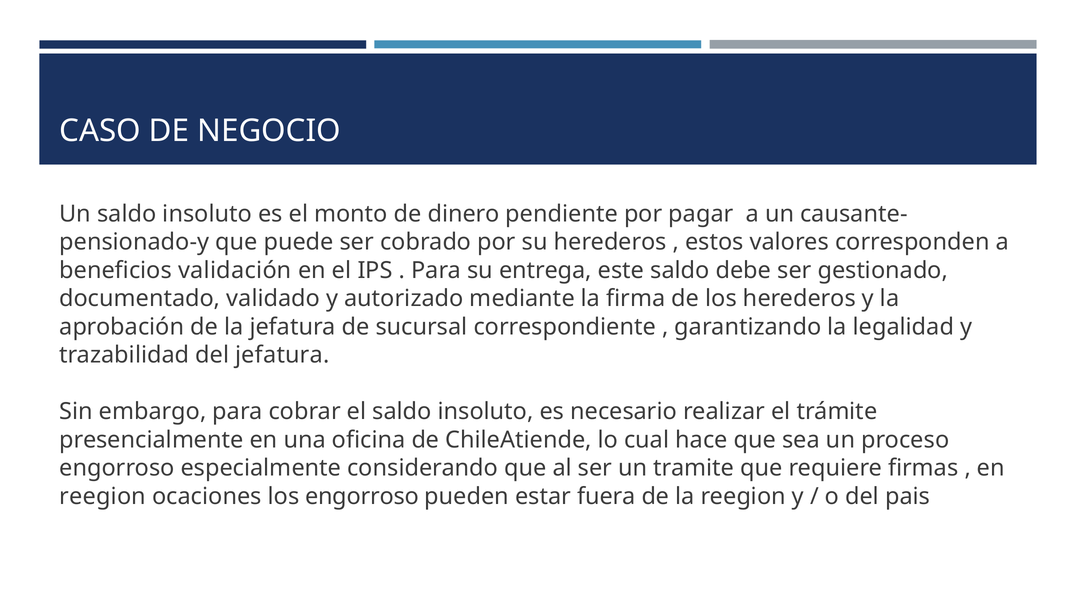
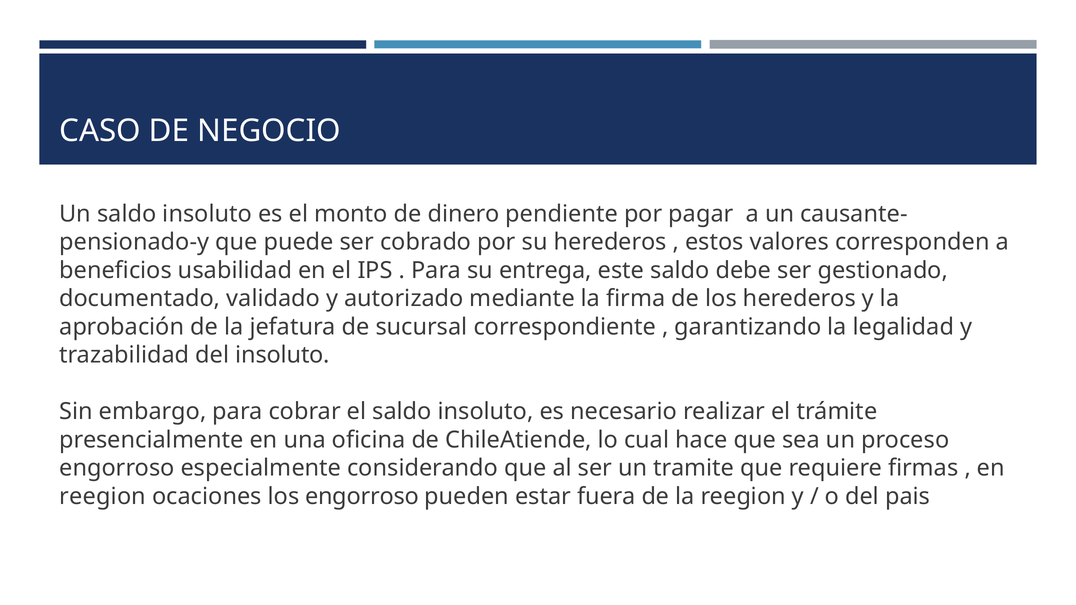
validación: validación -> usabilidad
del jefatura: jefatura -> insoluto
